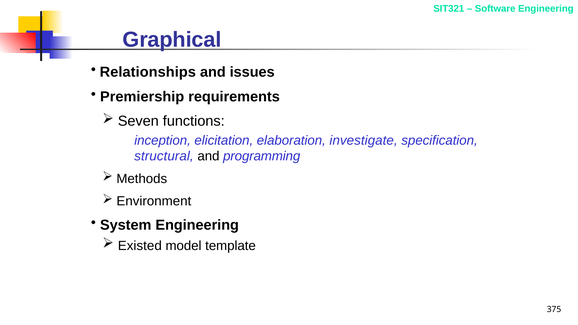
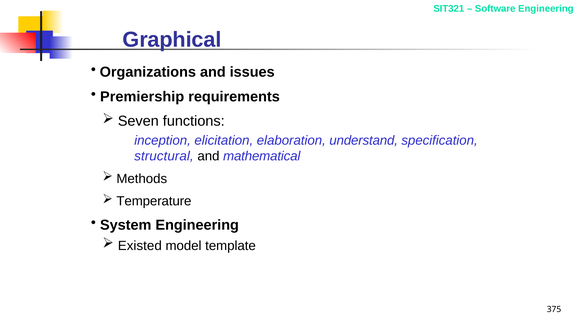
Relationships: Relationships -> Organizations
investigate: investigate -> understand
programming: programming -> mathematical
Environment: Environment -> Temperature
